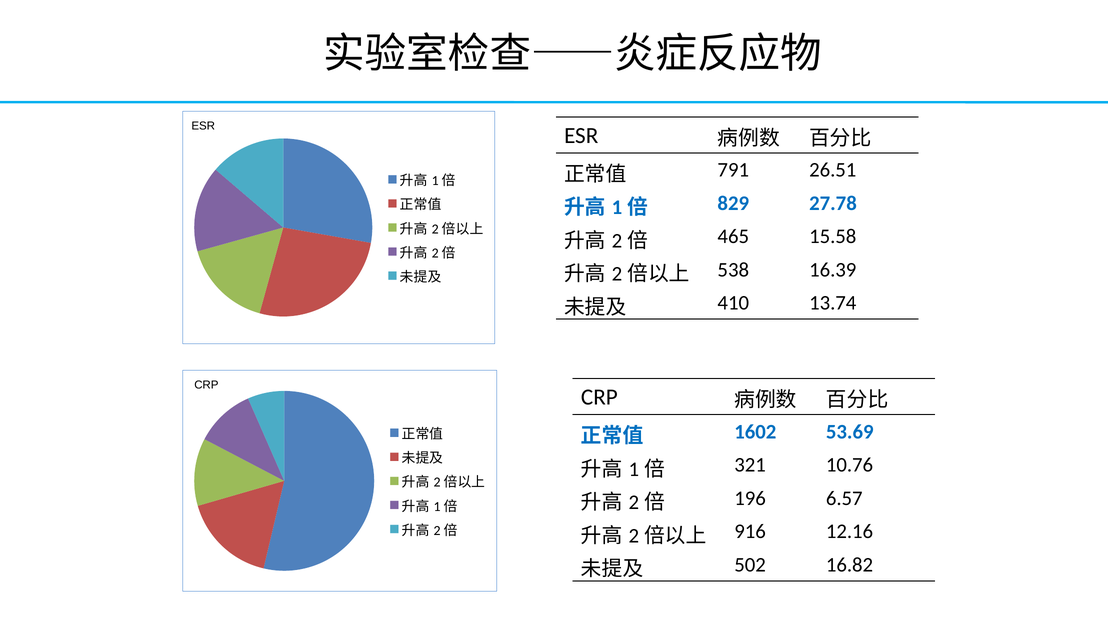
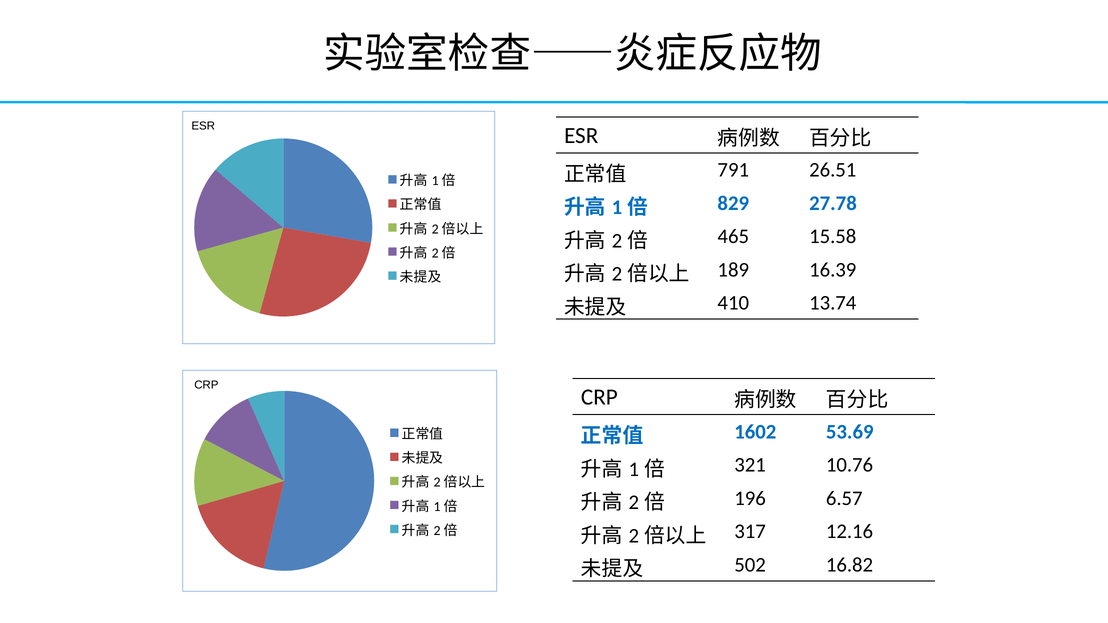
538: 538 -> 189
916: 916 -> 317
